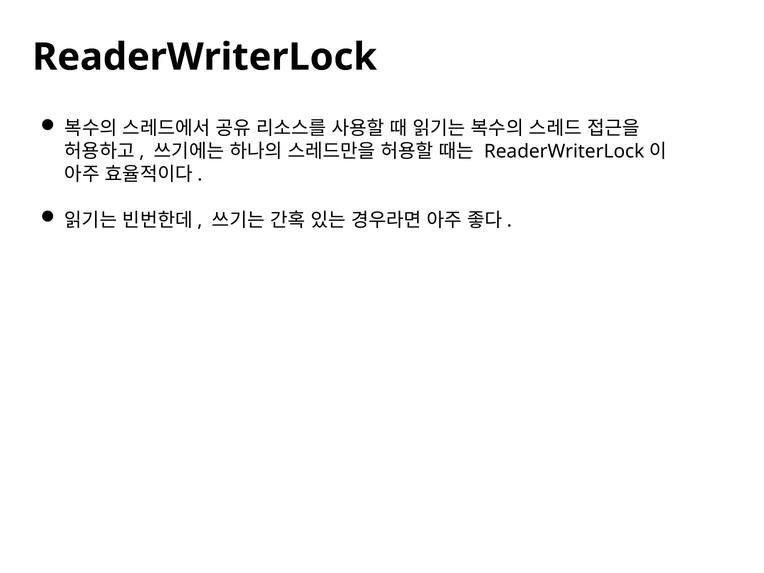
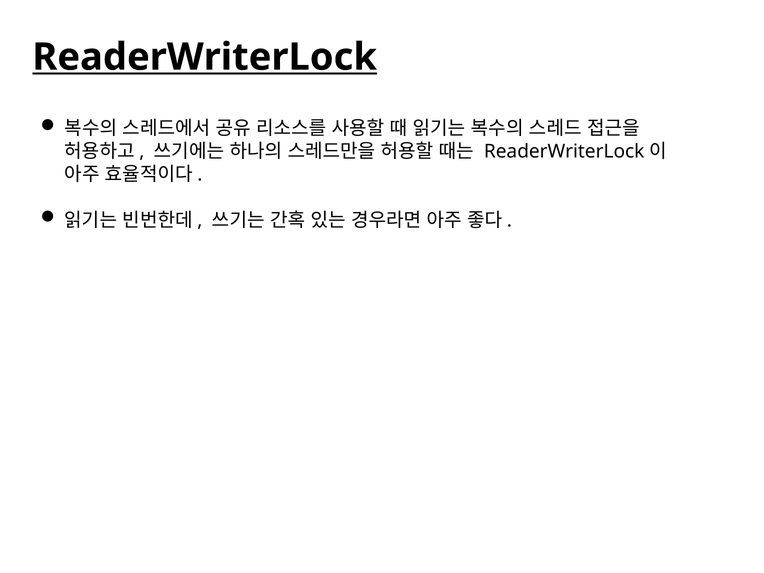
ReaderWriterLock underline: none -> present
